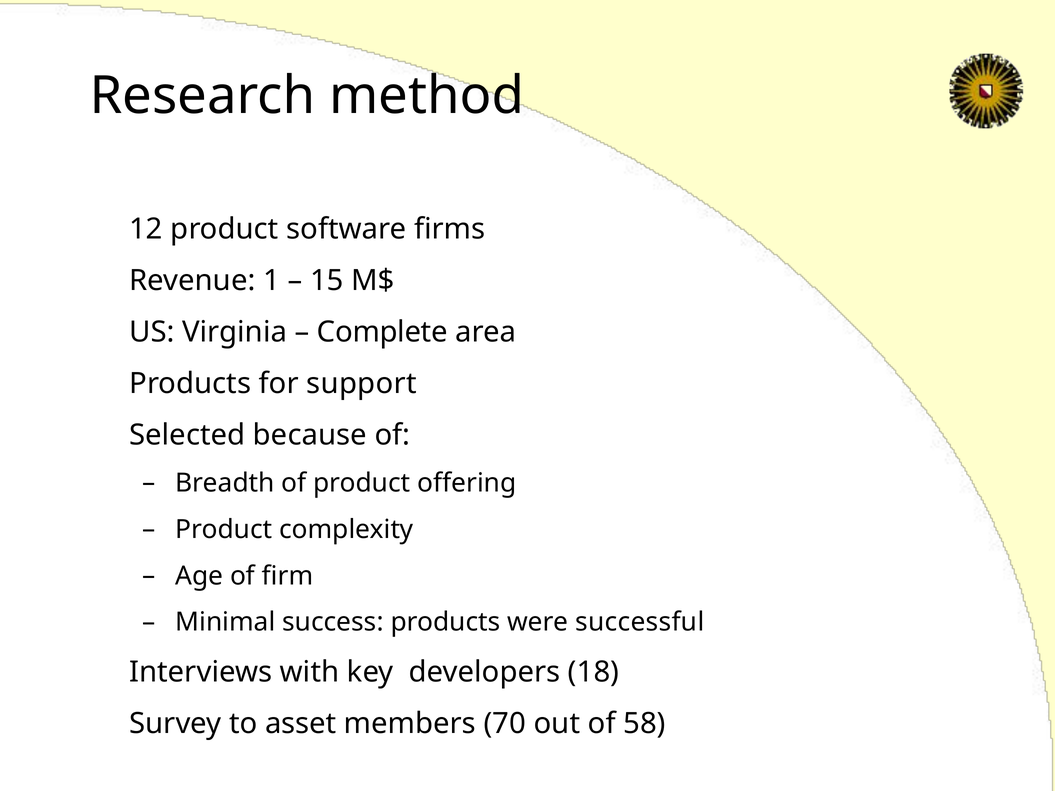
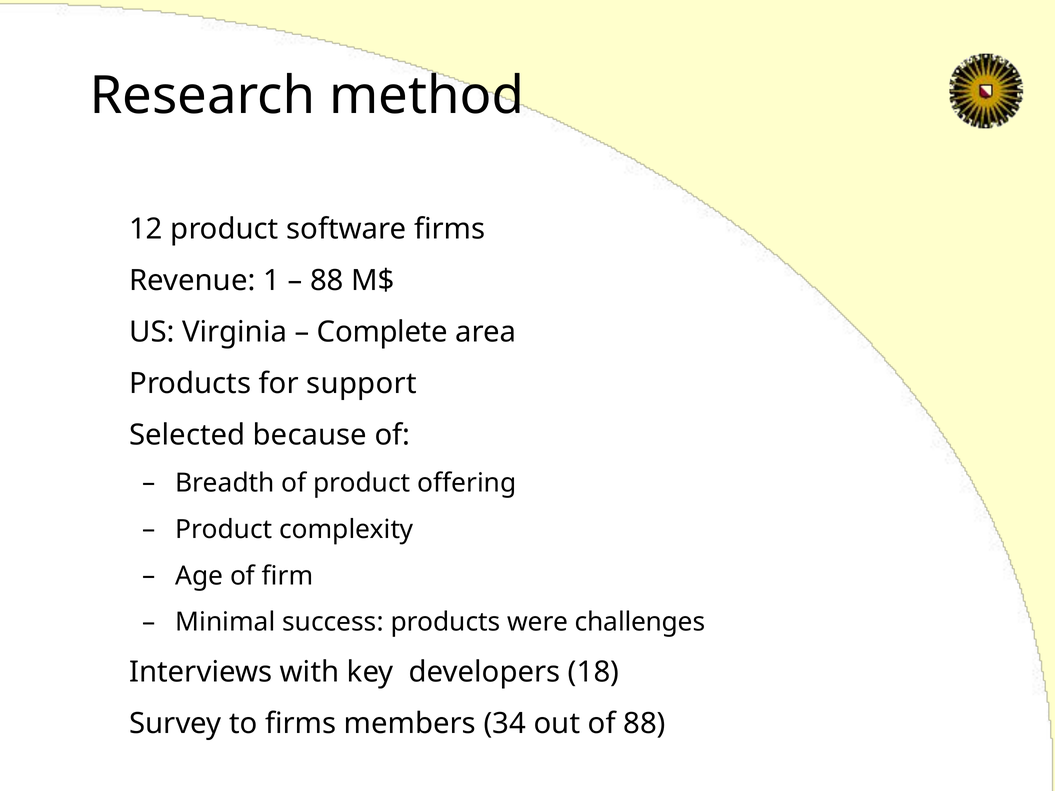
15 at (327, 280): 15 -> 88
successful: successful -> challenges
to asset: asset -> firms
70: 70 -> 34
of 58: 58 -> 88
